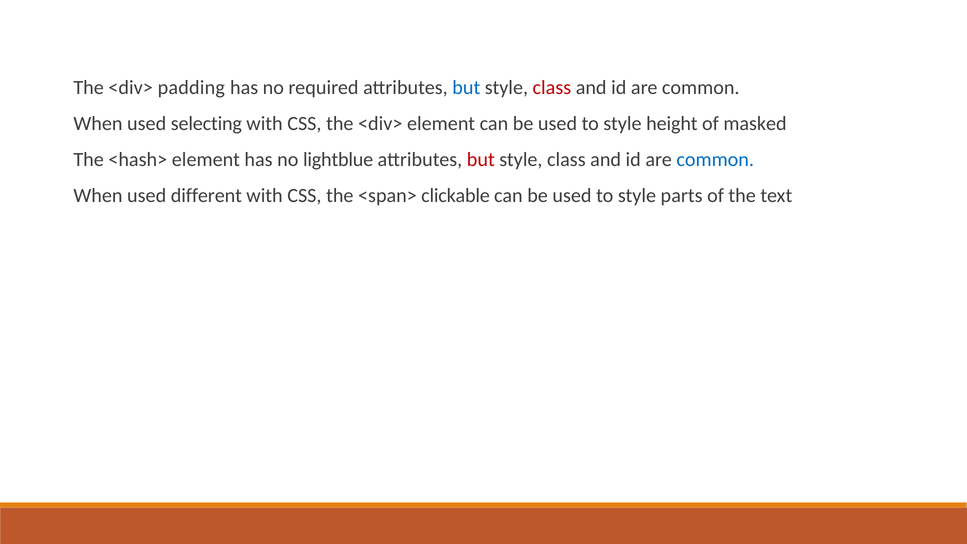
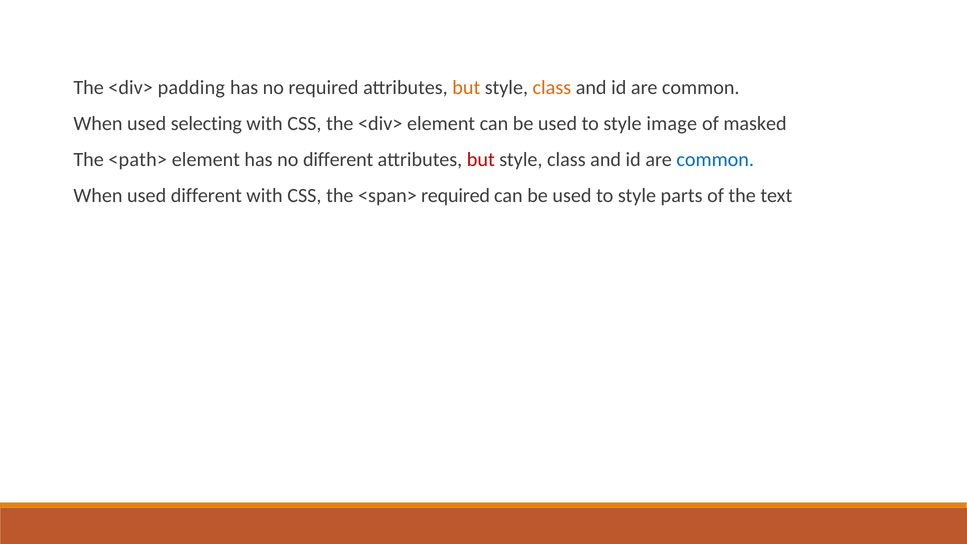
but at (466, 88) colour: blue -> orange
class at (552, 88) colour: red -> orange
height: height -> image
<hash>: <hash> -> <path>
no lightblue: lightblue -> different
<span> clickable: clickable -> required
